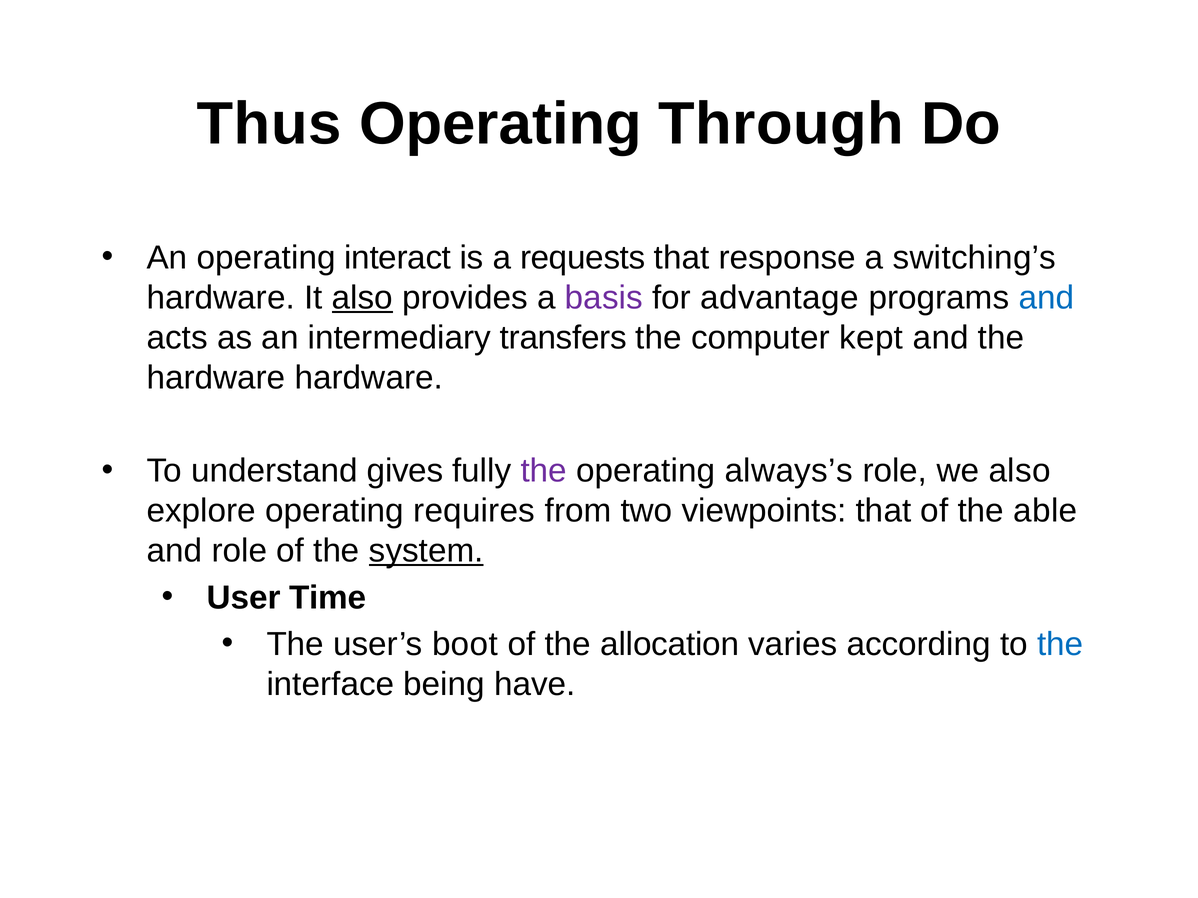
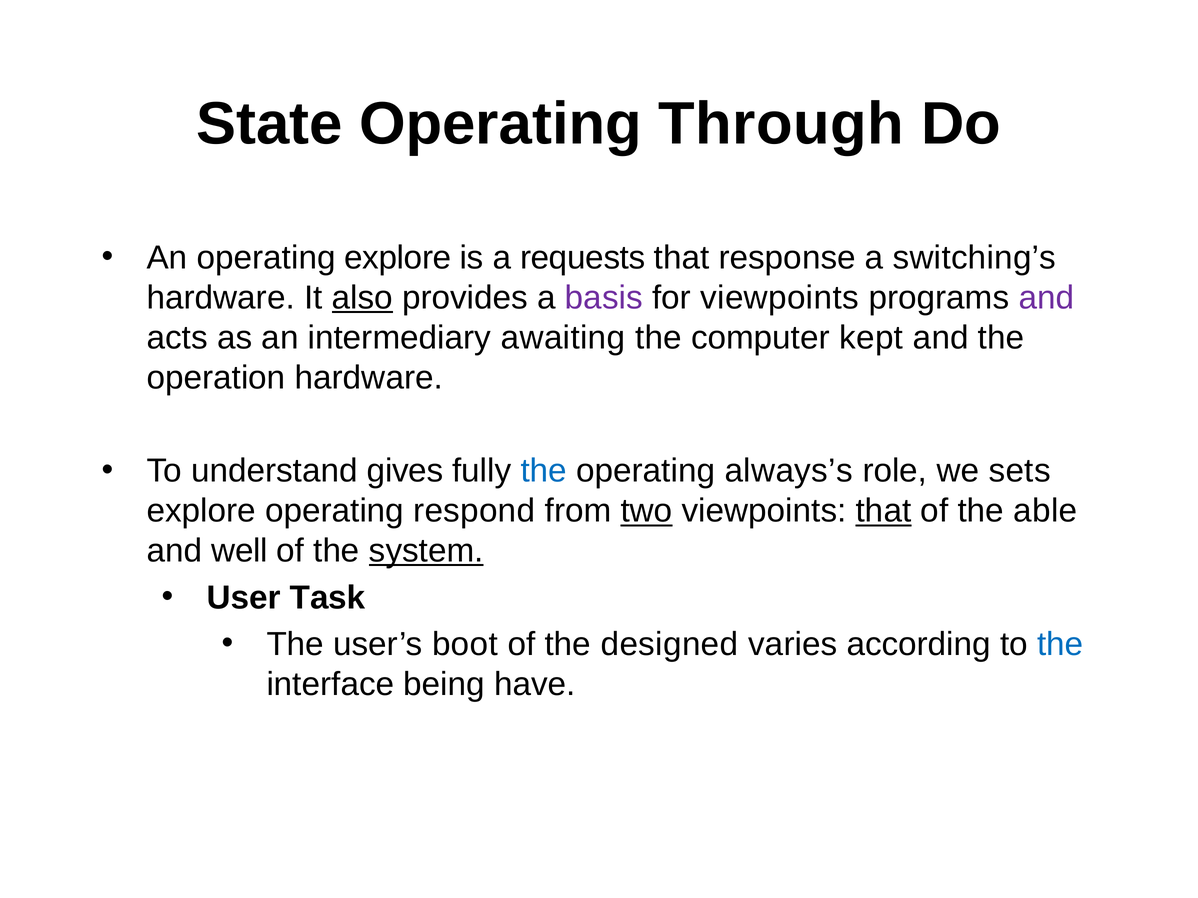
Thus: Thus -> State
operating interact: interact -> explore
for advantage: advantage -> viewpoints
and at (1046, 298) colour: blue -> purple
transfers: transfers -> awaiting
hardware at (216, 378): hardware -> operation
the at (544, 471) colour: purple -> blue
we also: also -> sets
requires: requires -> respond
two underline: none -> present
that at (884, 511) underline: none -> present
and role: role -> well
Time: Time -> Task
allocation: allocation -> designed
